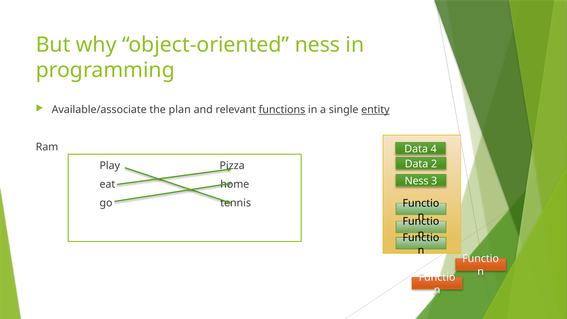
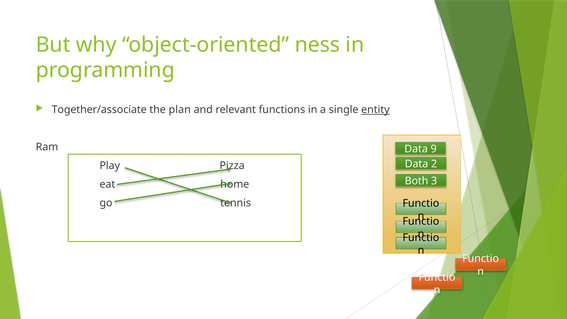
Available/associate: Available/associate -> Together/associate
functions underline: present -> none
4: 4 -> 9
Ness at (417, 181): Ness -> Both
